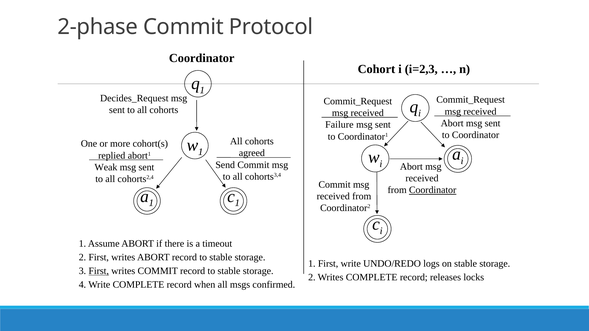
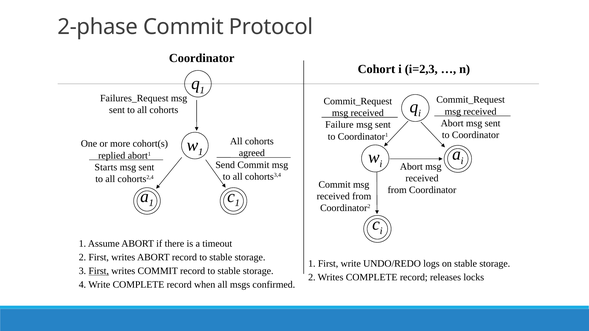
Decides_Request: Decides_Request -> Failures_Request
Weak: Weak -> Starts
Coordinator at (433, 190) underline: present -> none
